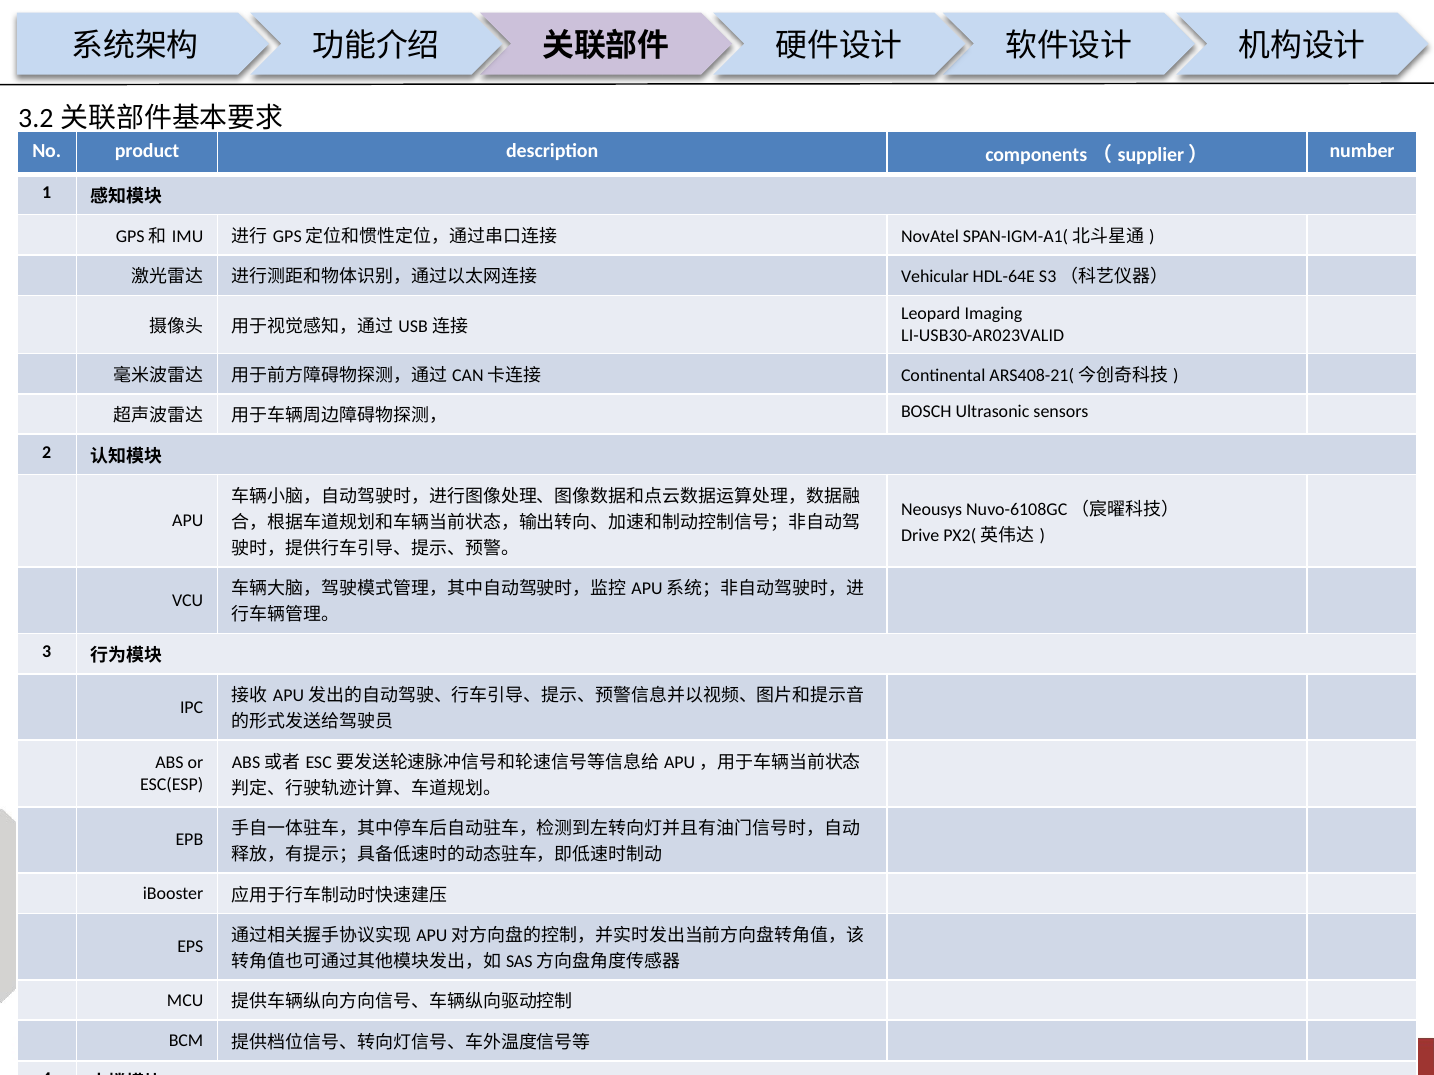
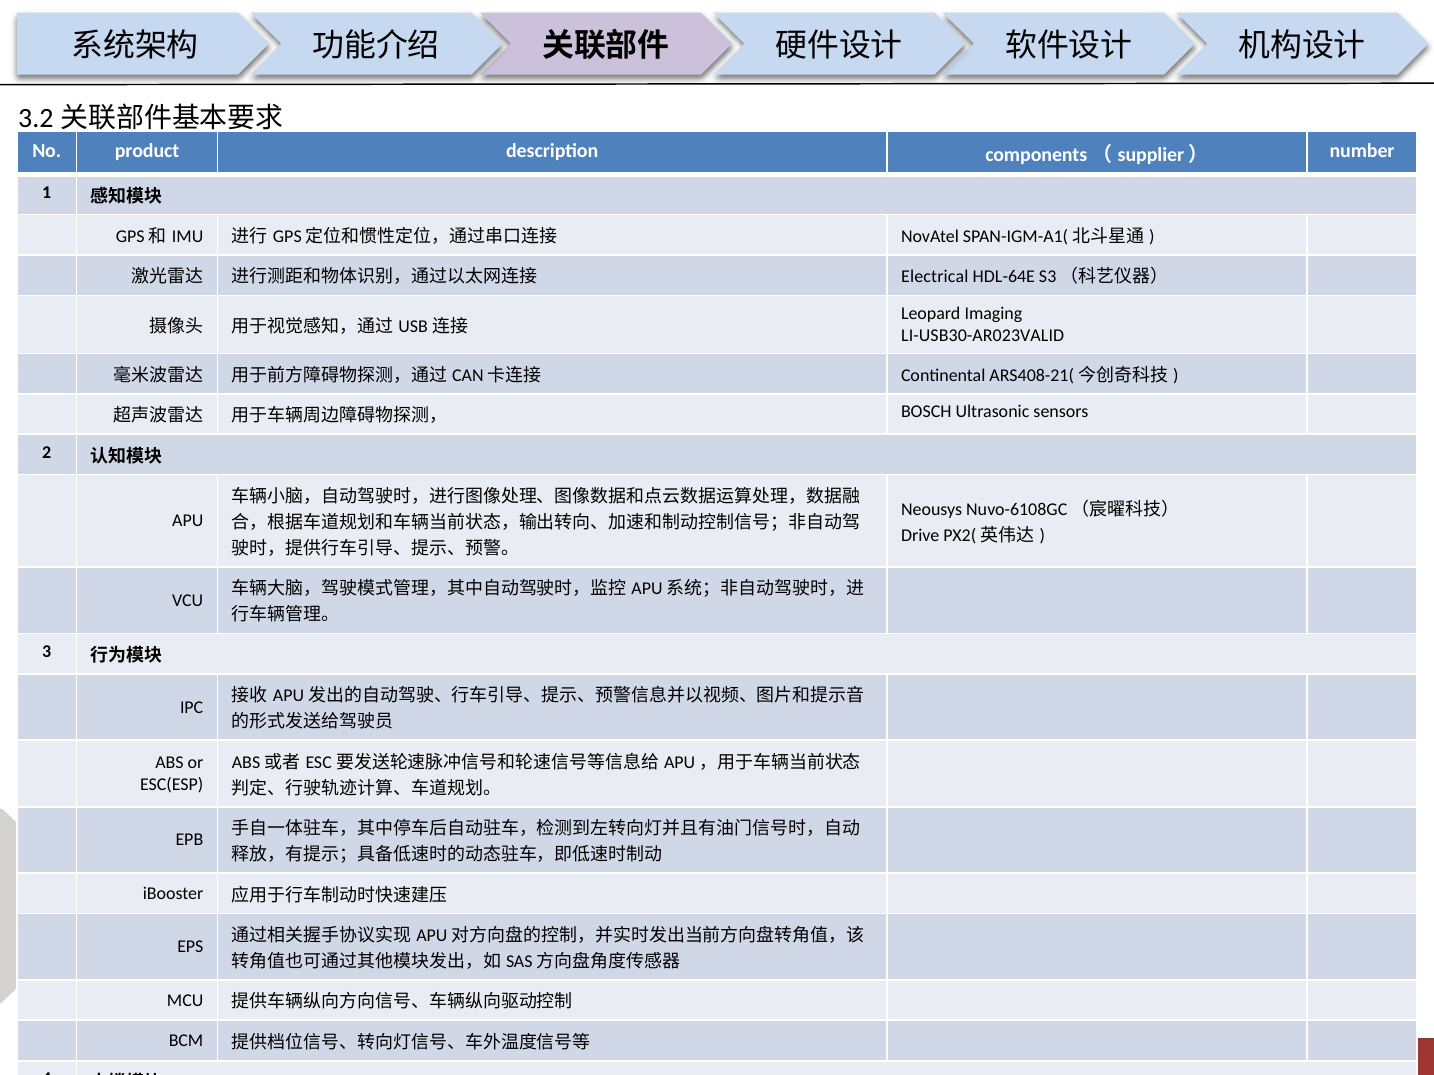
Vehicular: Vehicular -> Electrical
